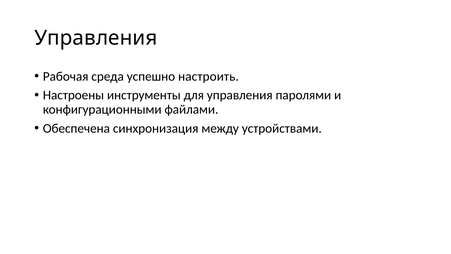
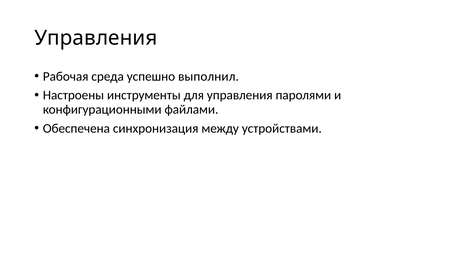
настроить: настроить -> выполнил
